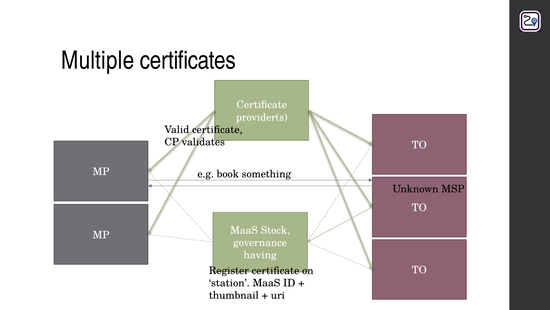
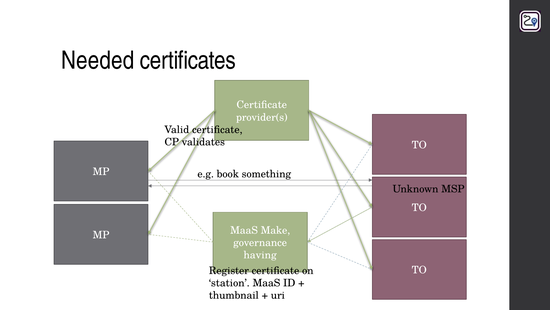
Multiple: Multiple -> Needed
Stock: Stock -> Make
